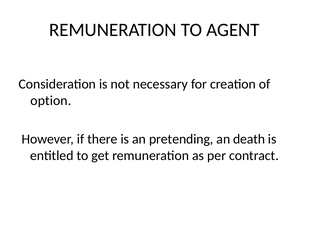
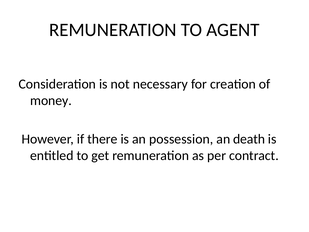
option: option -> money
pretending: pretending -> possession
